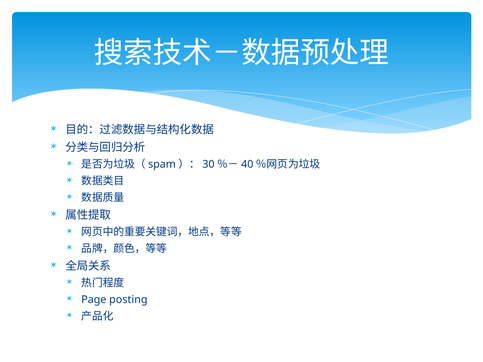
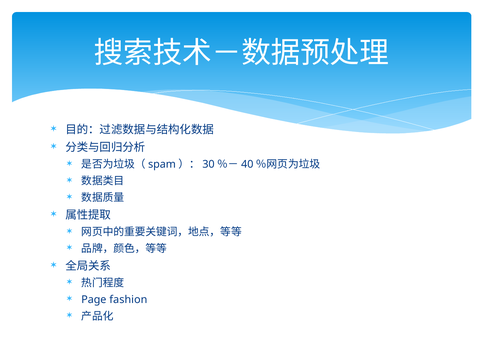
posting: posting -> fashion
